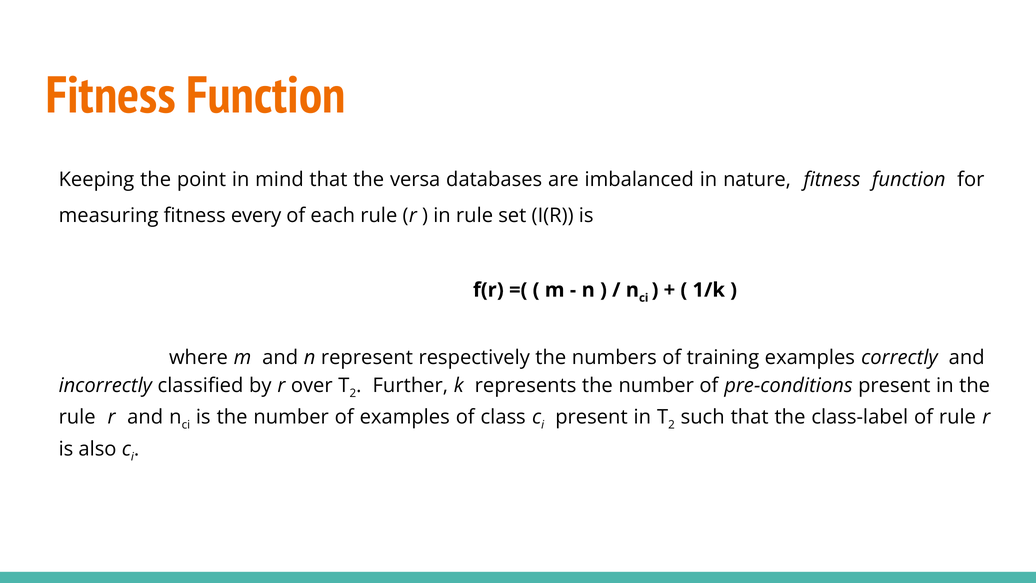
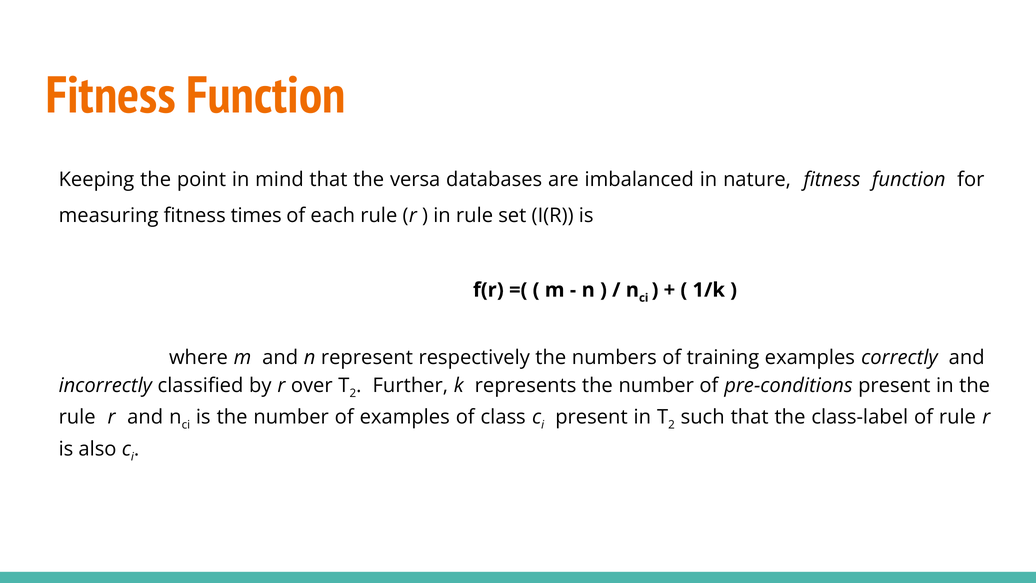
every: every -> times
